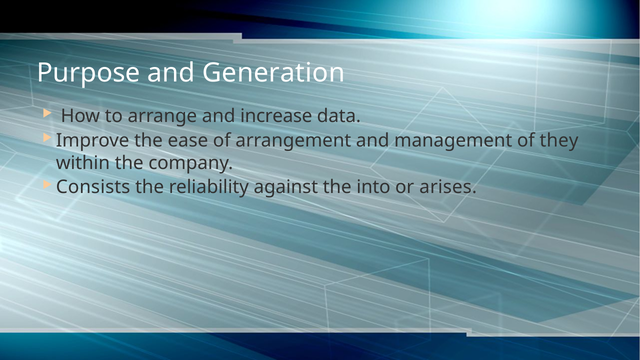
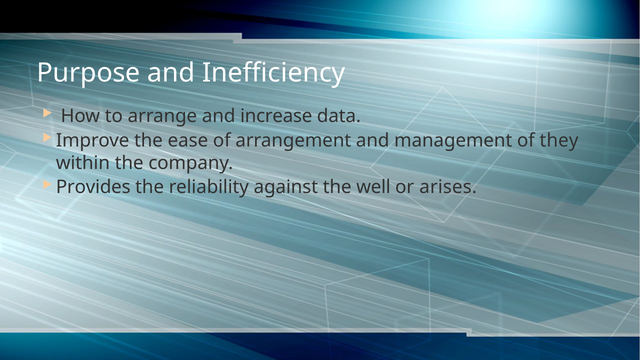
Generation: Generation -> Inefficiency
Consists: Consists -> Provides
into: into -> well
